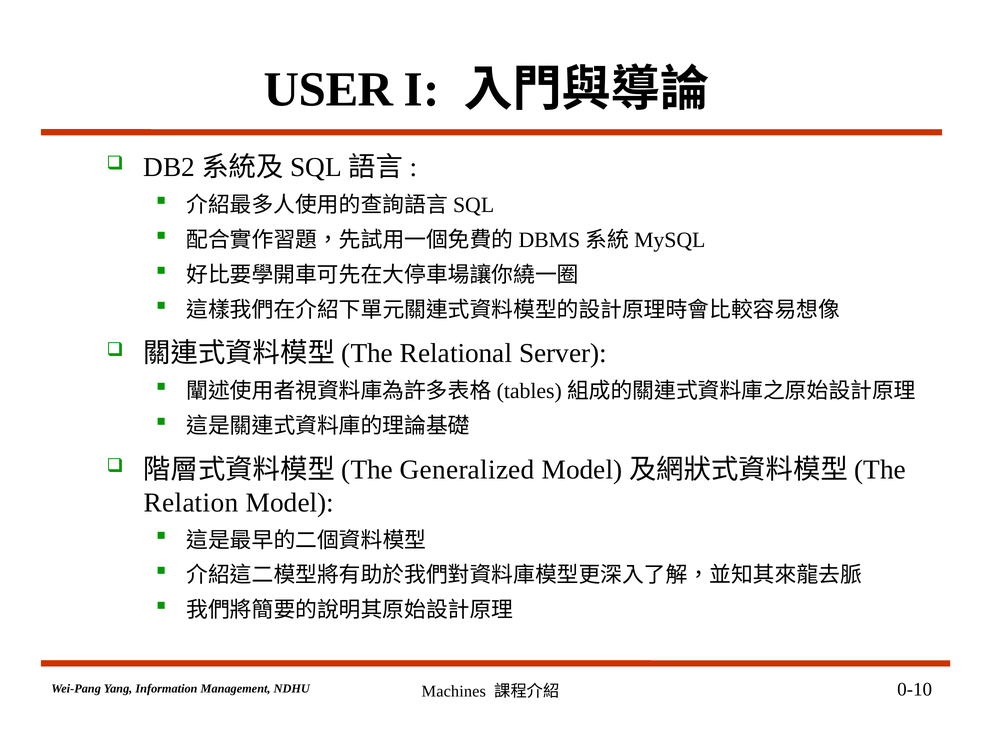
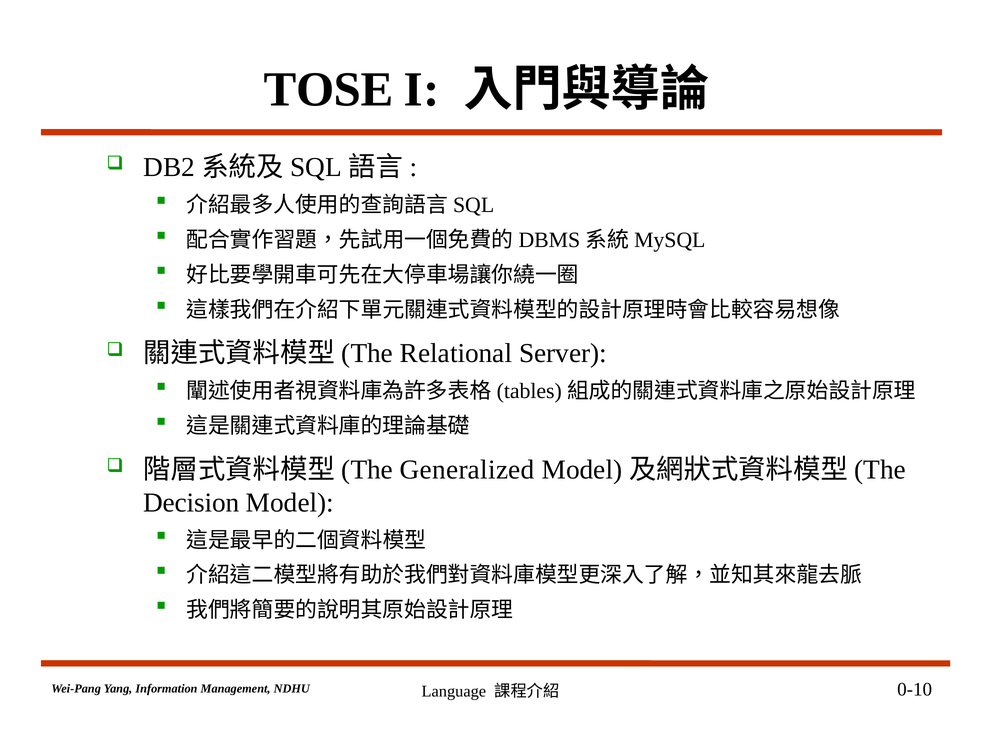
USER: USER -> TOSE
Relation: Relation -> Decision
Machines: Machines -> Language
